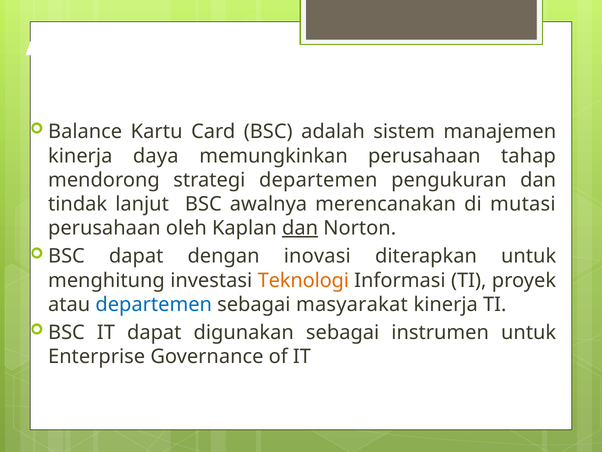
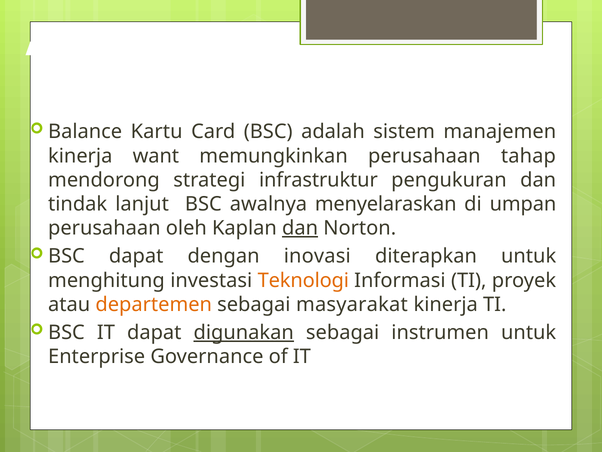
daya: daya -> want
strategi departemen: departemen -> infrastruktur
merencanakan: merencanakan -> menyelaraskan
mutasi: mutasi -> umpan
departemen at (154, 304) colour: blue -> orange
digunakan underline: none -> present
